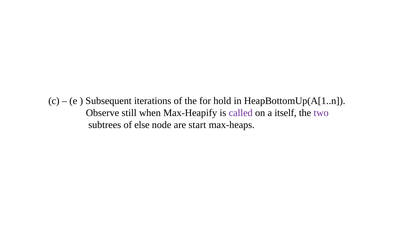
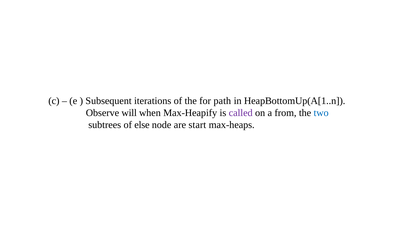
hold: hold -> path
still: still -> will
itself: itself -> from
two colour: purple -> blue
